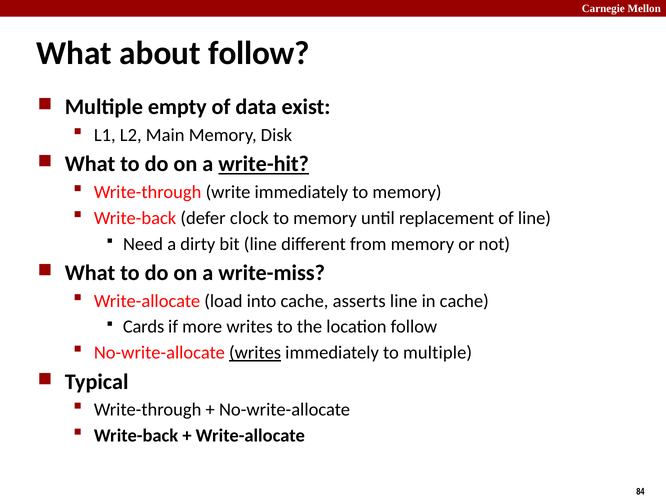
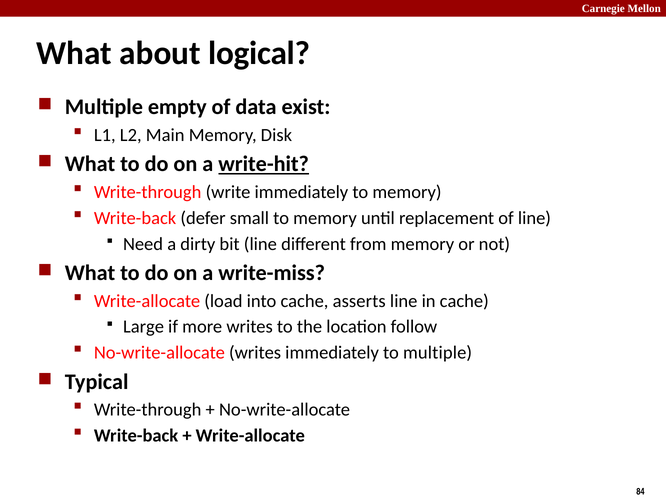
about follow: follow -> logical
clock: clock -> small
Cards: Cards -> Large
writes at (255, 352) underline: present -> none
